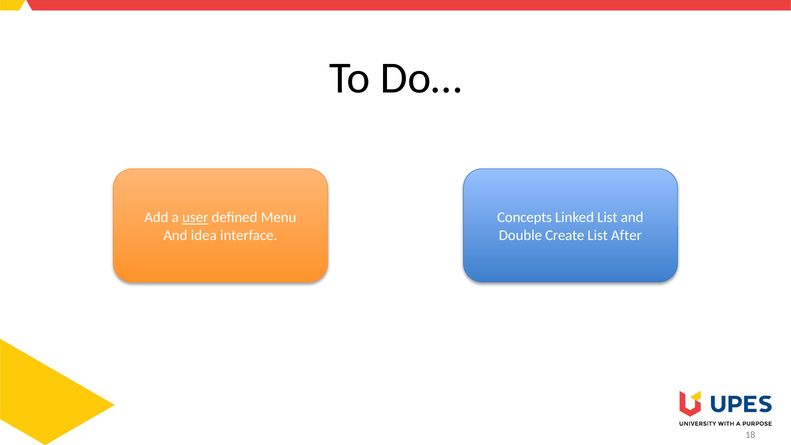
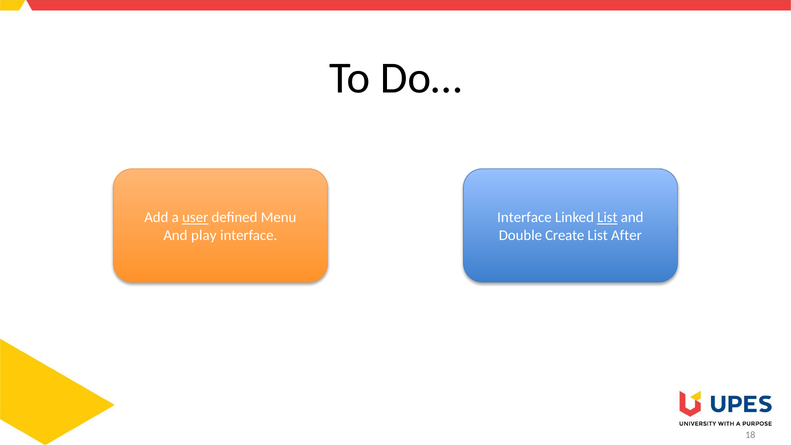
Concepts at (525, 218): Concepts -> Interface
List at (607, 218) underline: none -> present
idea: idea -> play
